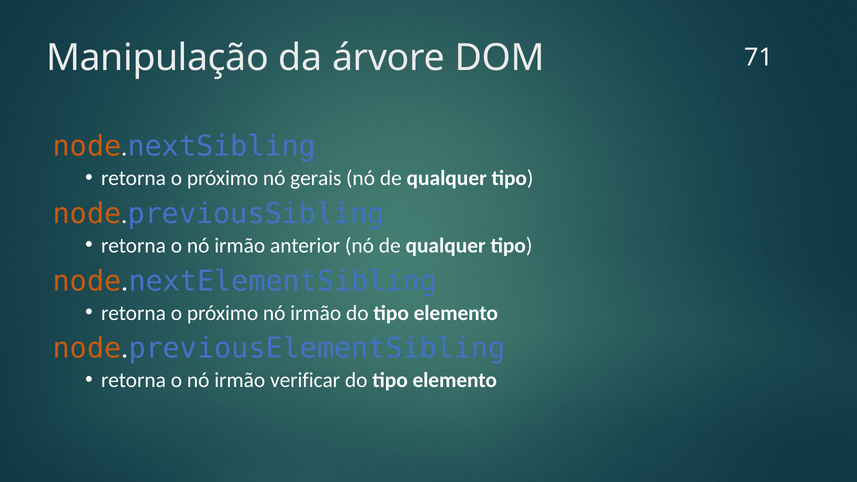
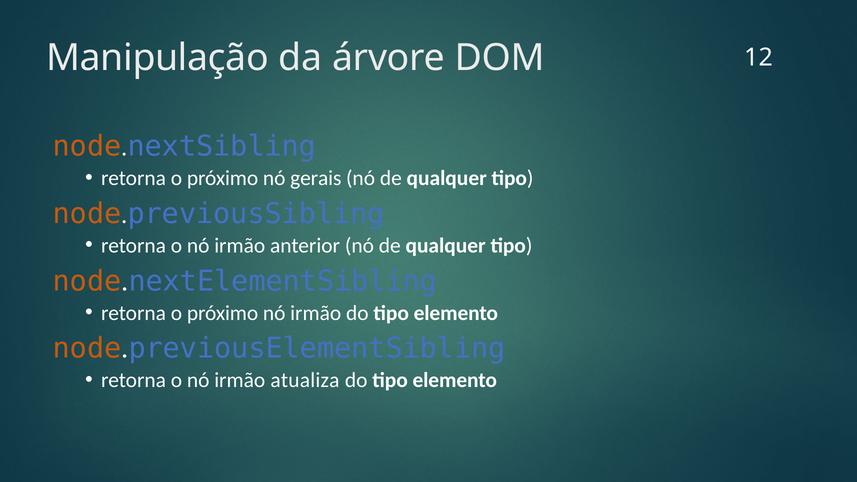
71: 71 -> 12
verificar: verificar -> atualiza
